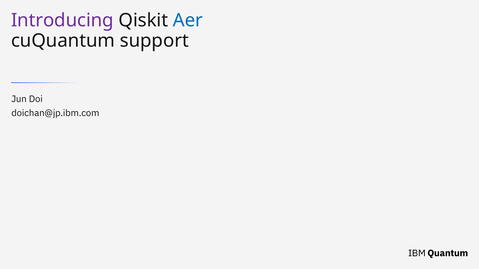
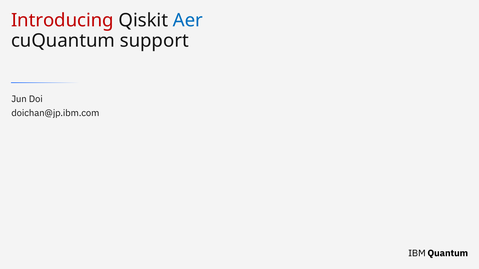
Introducing colour: purple -> red
